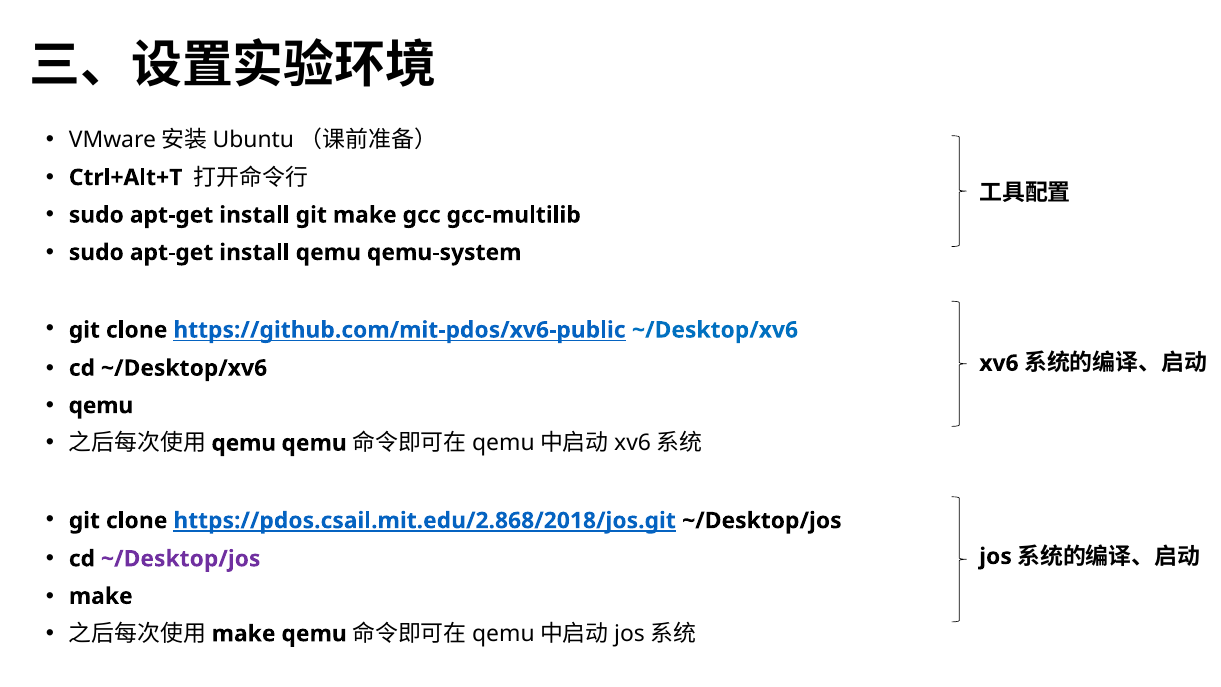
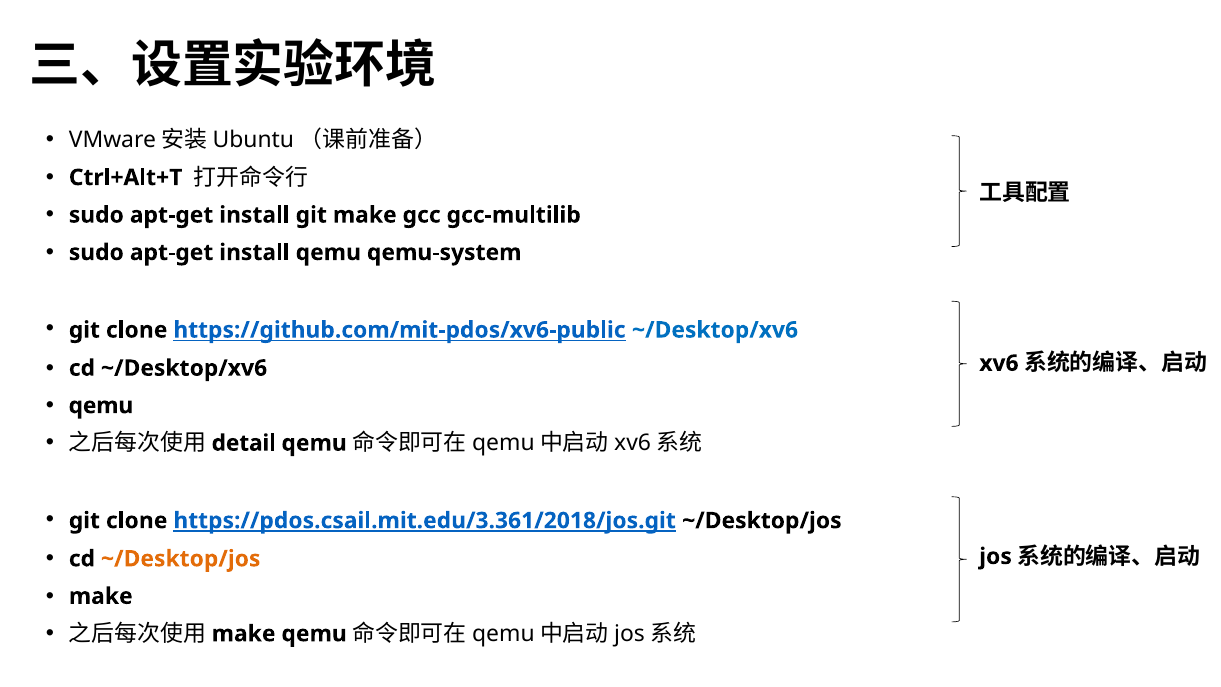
qemu at (244, 443): qemu -> detail
https://pdos.csail.mit.edu/2.868/2018/jos.git: https://pdos.csail.mit.edu/2.868/2018/jos.git -> https://pdos.csail.mit.edu/3.361/2018/jos.git
~/Desktop/jos at (181, 559) colour: purple -> orange
